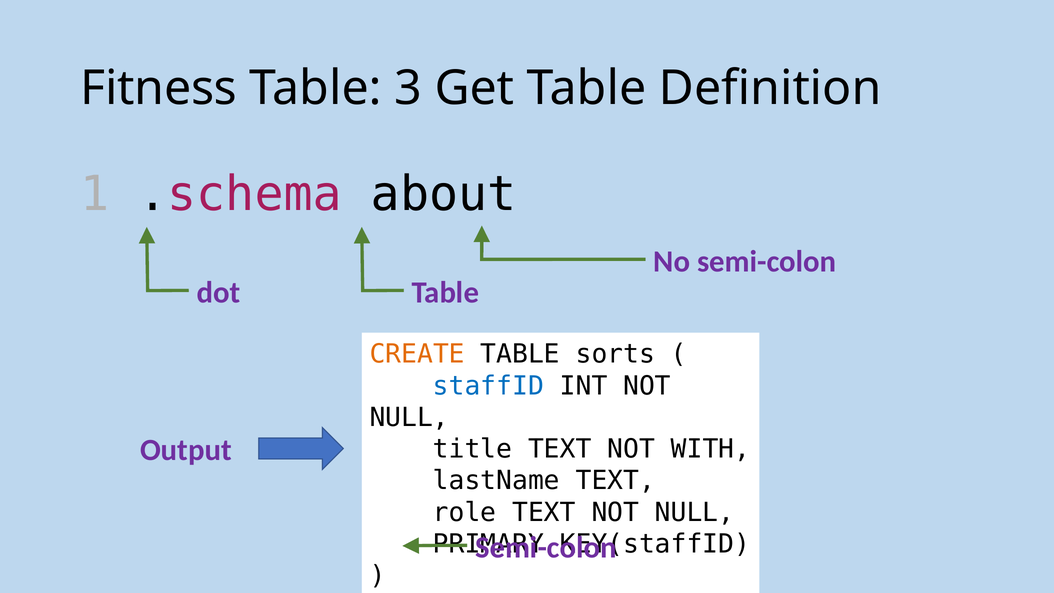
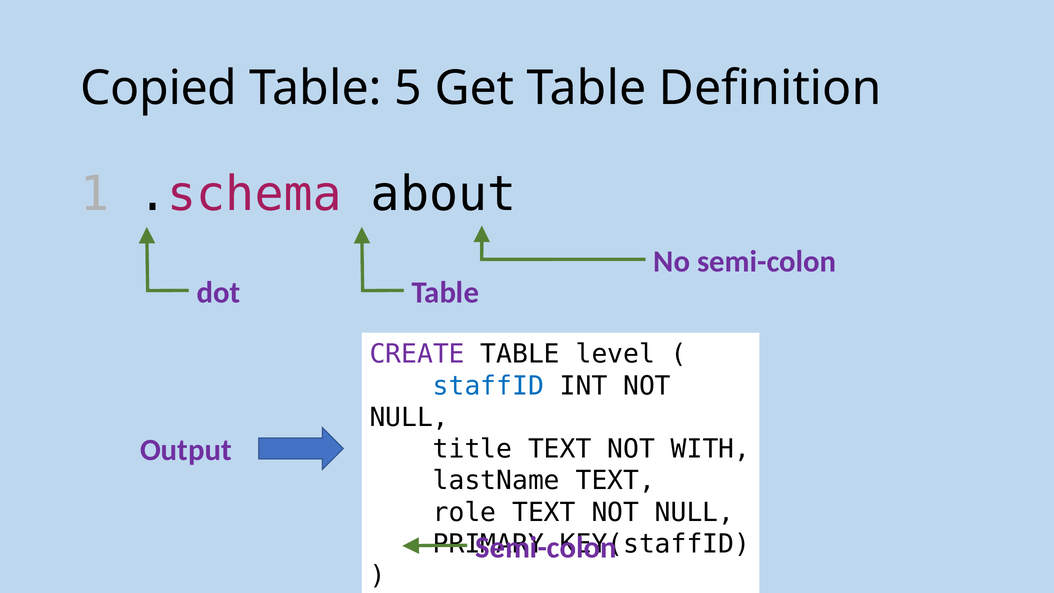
Fitness: Fitness -> Copied
3: 3 -> 5
CREATE colour: orange -> purple
sorts: sorts -> level
